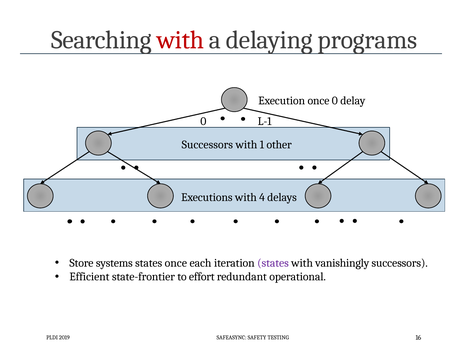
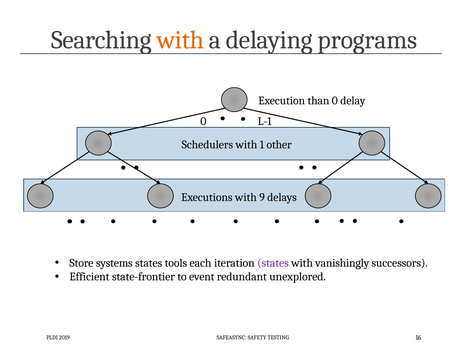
with at (180, 40) colour: red -> orange
Execution once: once -> than
Successors at (207, 144): Successors -> Schedulers
4: 4 -> 9
states once: once -> tools
effort: effort -> event
operational: operational -> unexplored
